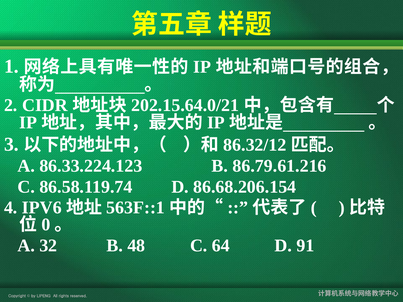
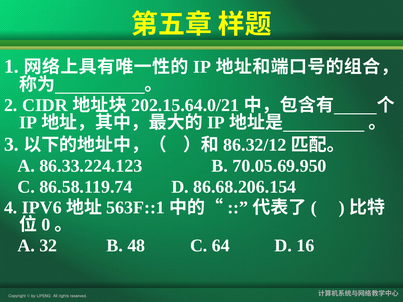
86.79.61.216: 86.79.61.216 -> 70.05.69.950
91: 91 -> 16
